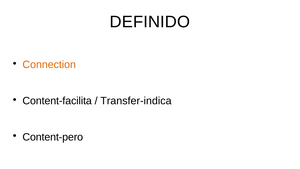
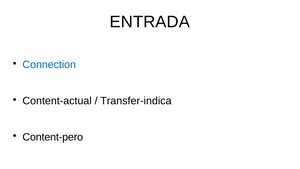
DEFINIDO: DEFINIDO -> ENTRADA
Connection colour: orange -> blue
Content-facilita: Content-facilita -> Content-actual
